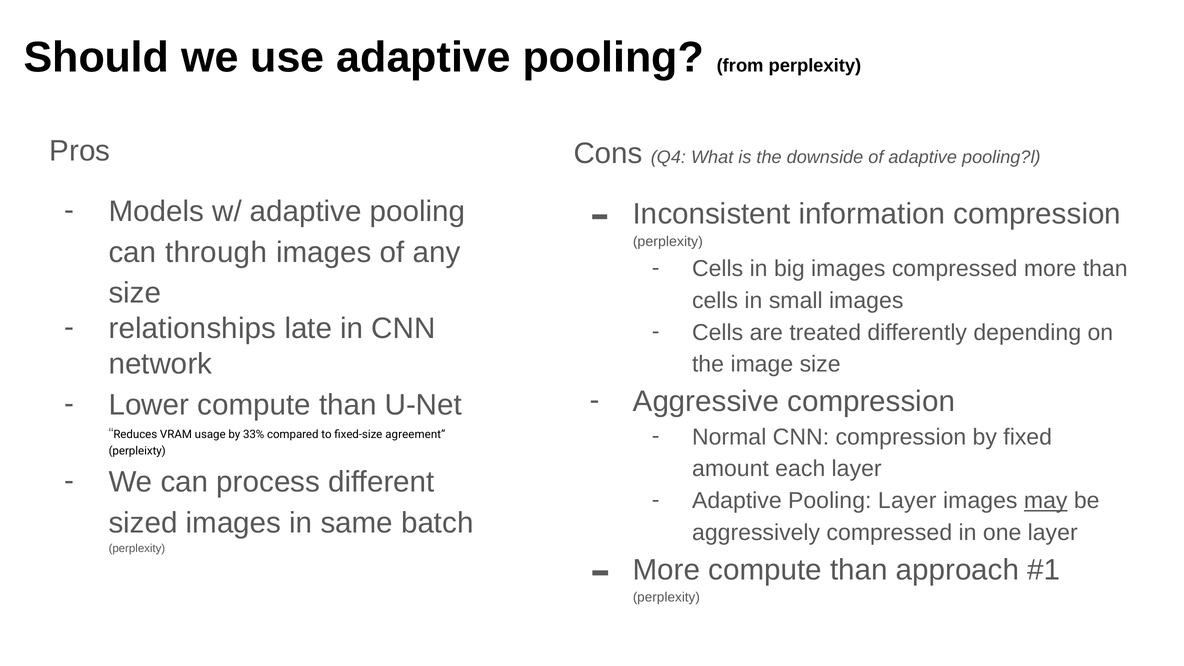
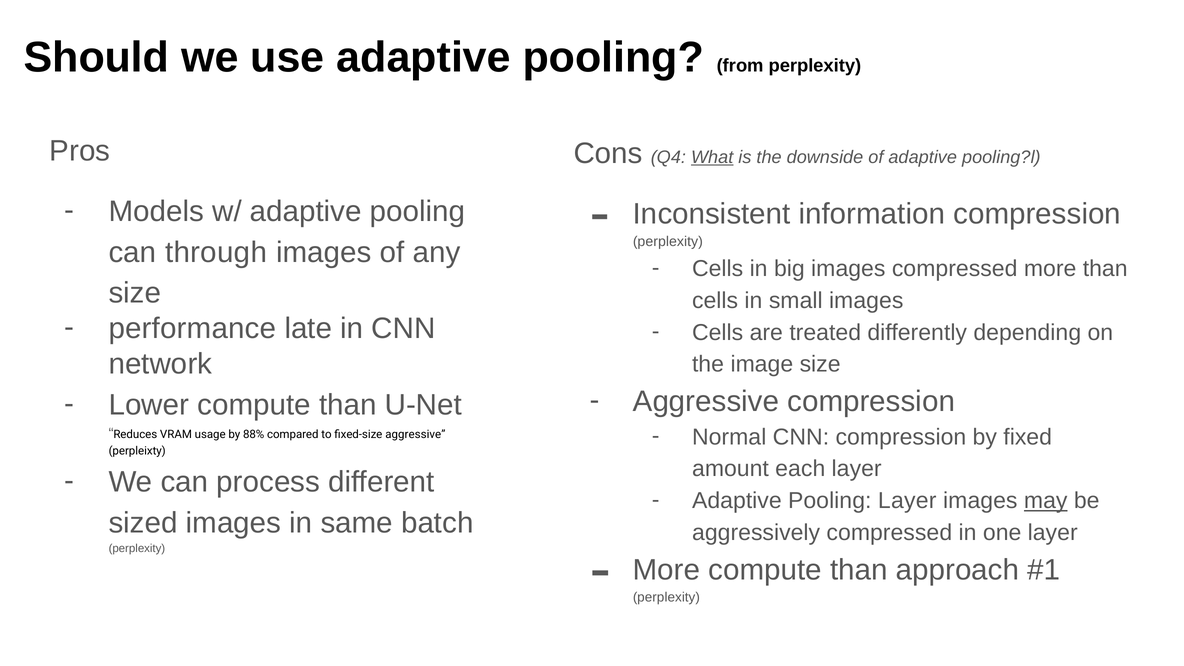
What underline: none -> present
relationships: relationships -> performance
33%: 33% -> 88%
fixed-size agreement: agreement -> aggressive
